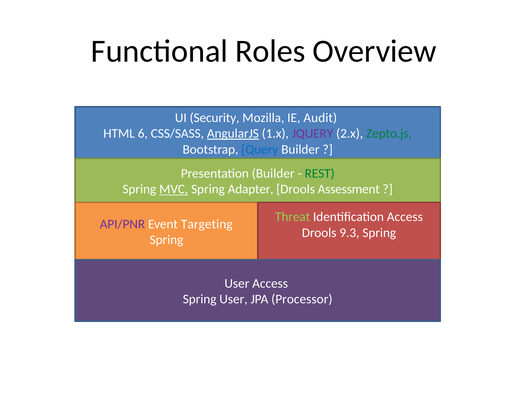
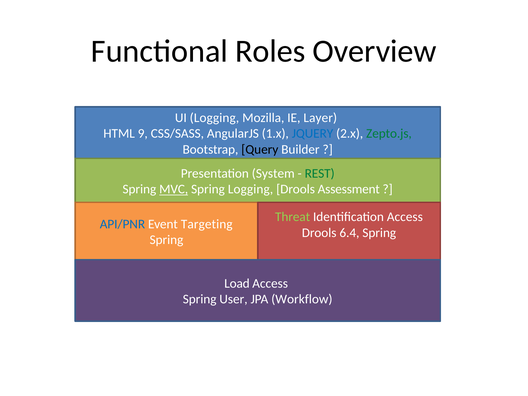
UI Security: Security -> Logging
Audit: Audit -> Layer
6: 6 -> 9
AngularJS underline: present -> none
JQUERY colour: purple -> blue
Query colour: blue -> black
Presentation Builder: Builder -> System
Spring Adapter: Adapter -> Logging
API/PNR colour: purple -> blue
9.3: 9.3 -> 6.4
User at (237, 283): User -> Load
Processor: Processor -> Workflow
